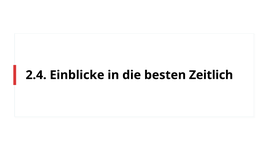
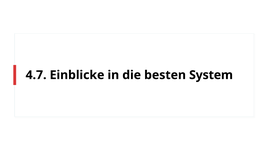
2.4: 2.4 -> 4.7
Zeitlich: Zeitlich -> System
